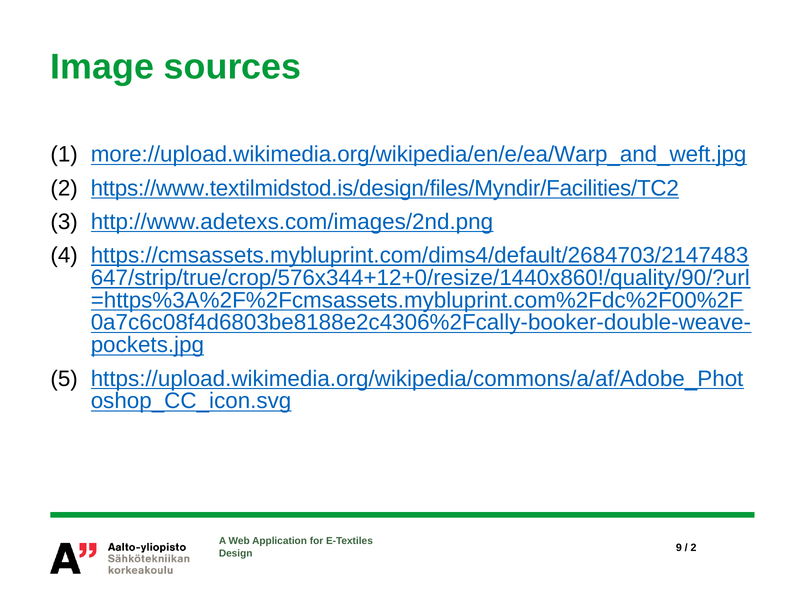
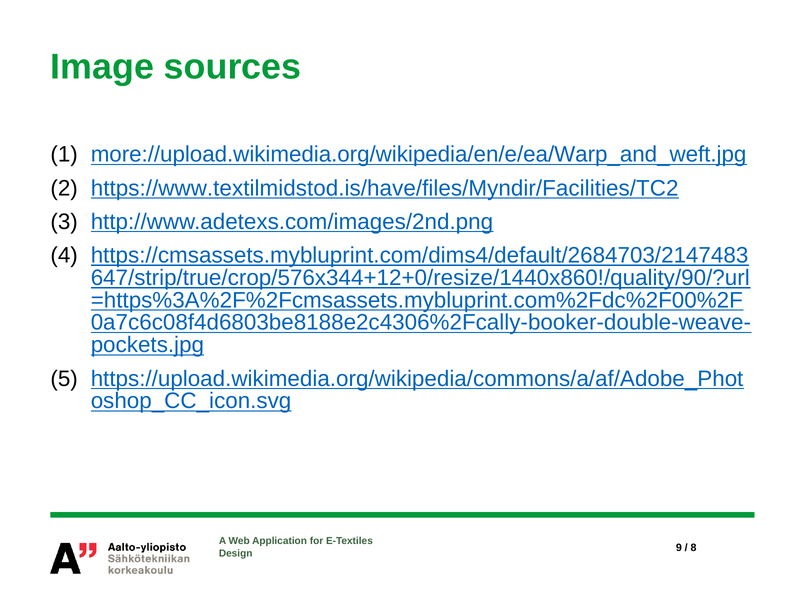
https://www.textilmidstod.is/design/files/Myndir/Facilities/TC2: https://www.textilmidstod.is/design/files/Myndir/Facilities/TC2 -> https://www.textilmidstod.is/have/files/Myndir/Facilities/TC2
2 at (693, 548): 2 -> 8
